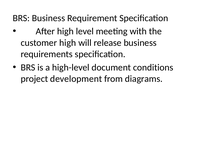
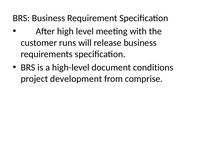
customer high: high -> runs
diagrams: diagrams -> comprise
